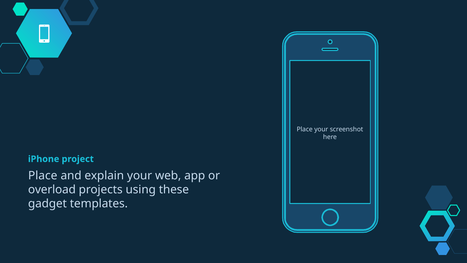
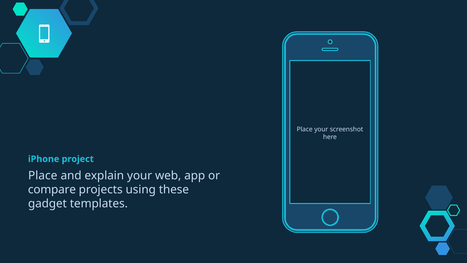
overload: overload -> compare
